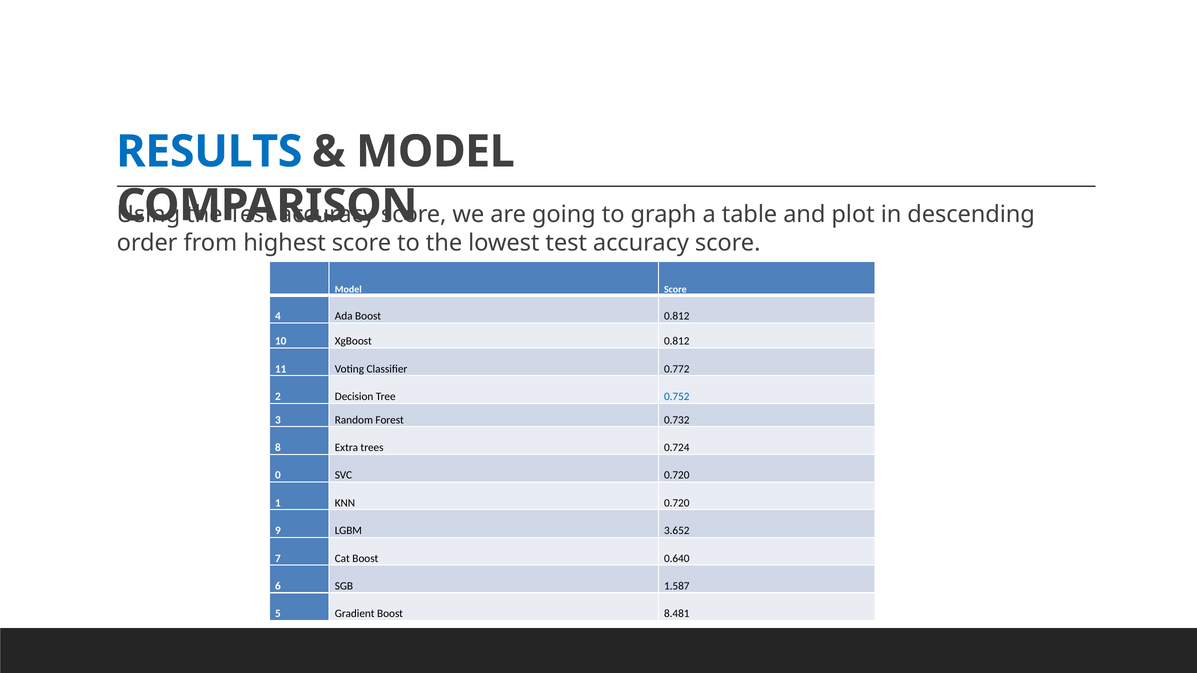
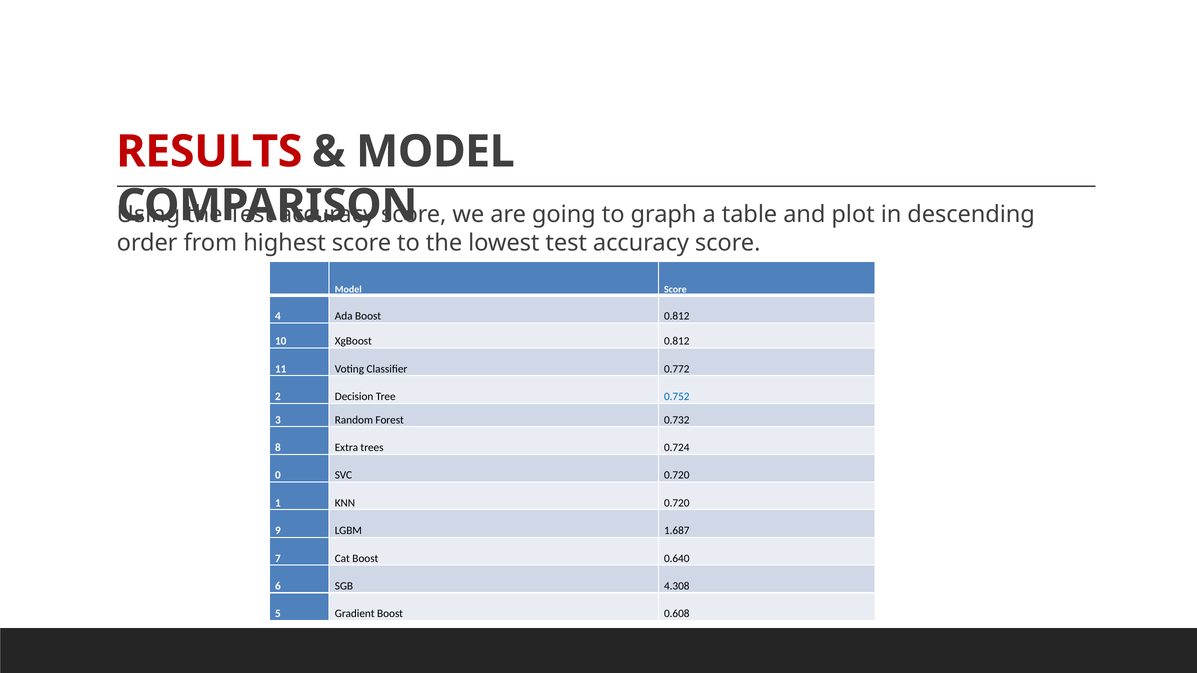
RESULTS colour: blue -> red
3.652: 3.652 -> 1.687
1.587: 1.587 -> 4.308
8.481: 8.481 -> 0.608
